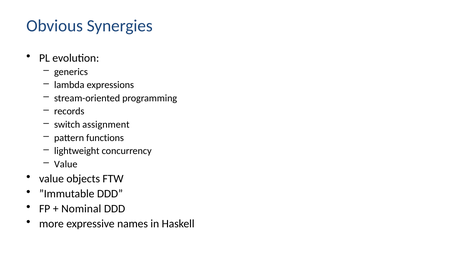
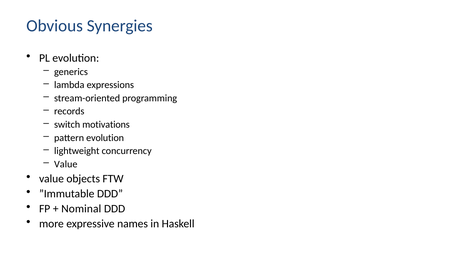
assignment: assignment -> motivations
pattern functions: functions -> evolution
